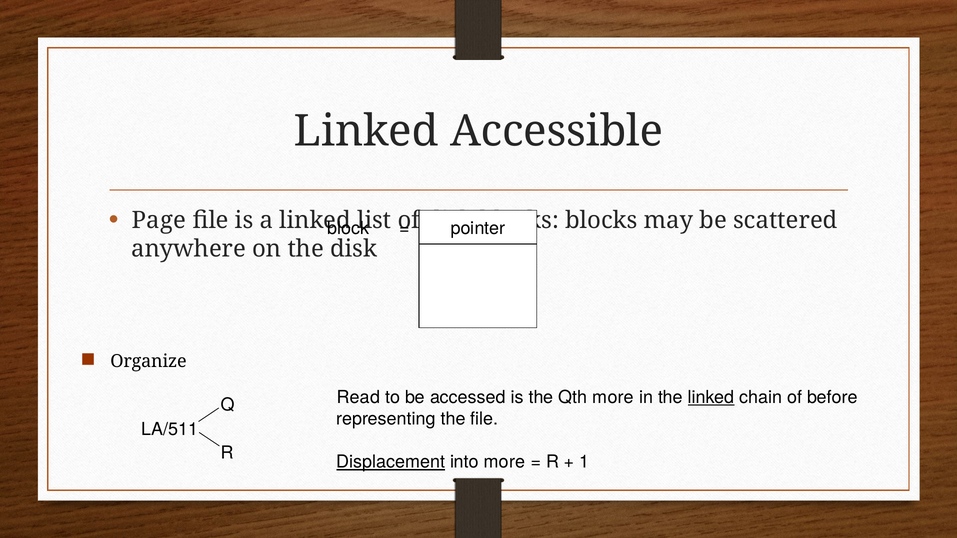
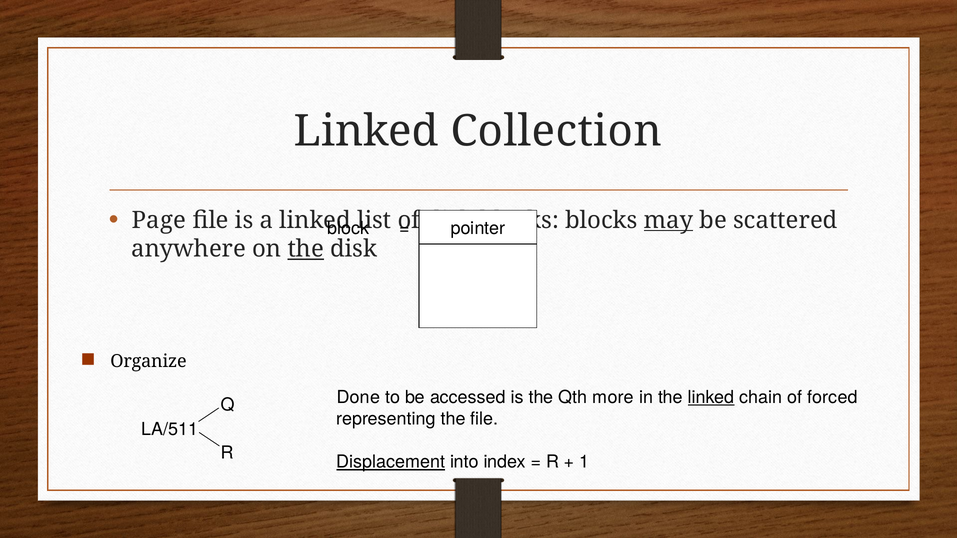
Accessible: Accessible -> Collection
may underline: none -> present
the at (306, 249) underline: none -> present
Read: Read -> Done
before: before -> forced
into more: more -> index
